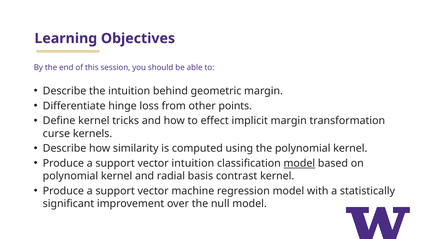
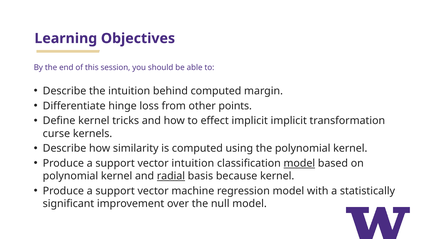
behind geometric: geometric -> computed
implicit margin: margin -> implicit
radial underline: none -> present
contrast: contrast -> because
